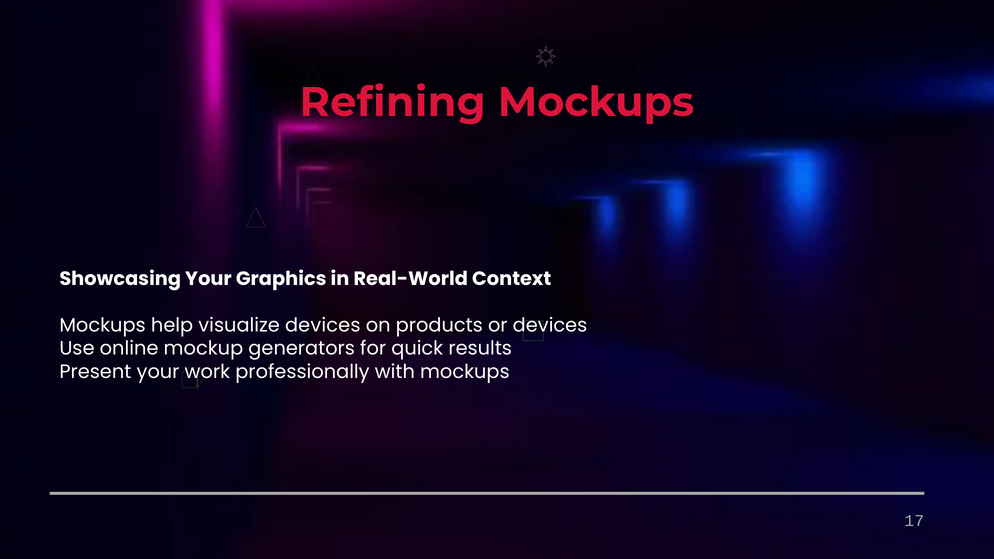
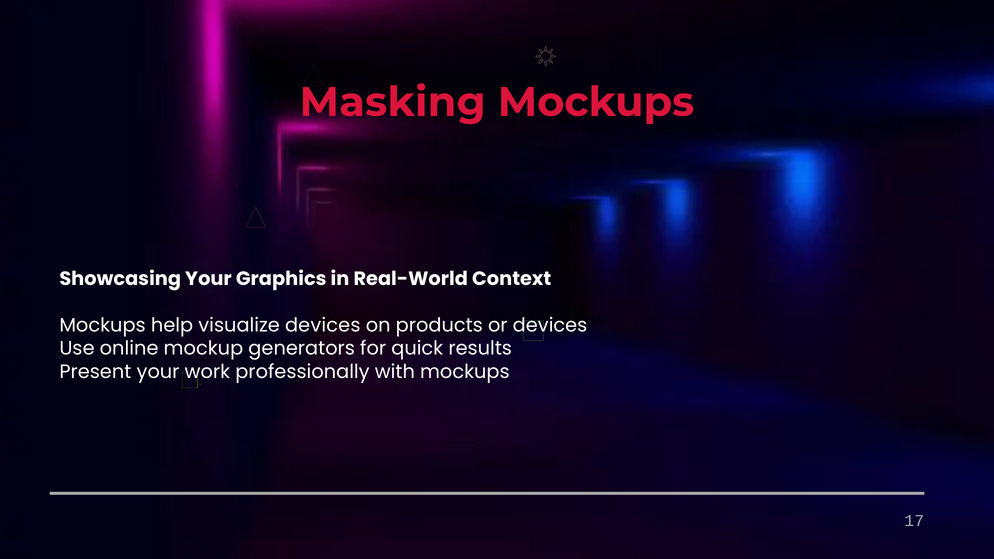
Refining: Refining -> Masking
